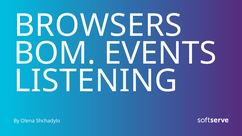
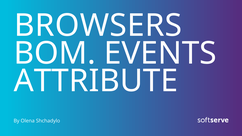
LISTENING: LISTENING -> ATTRIBUTE
